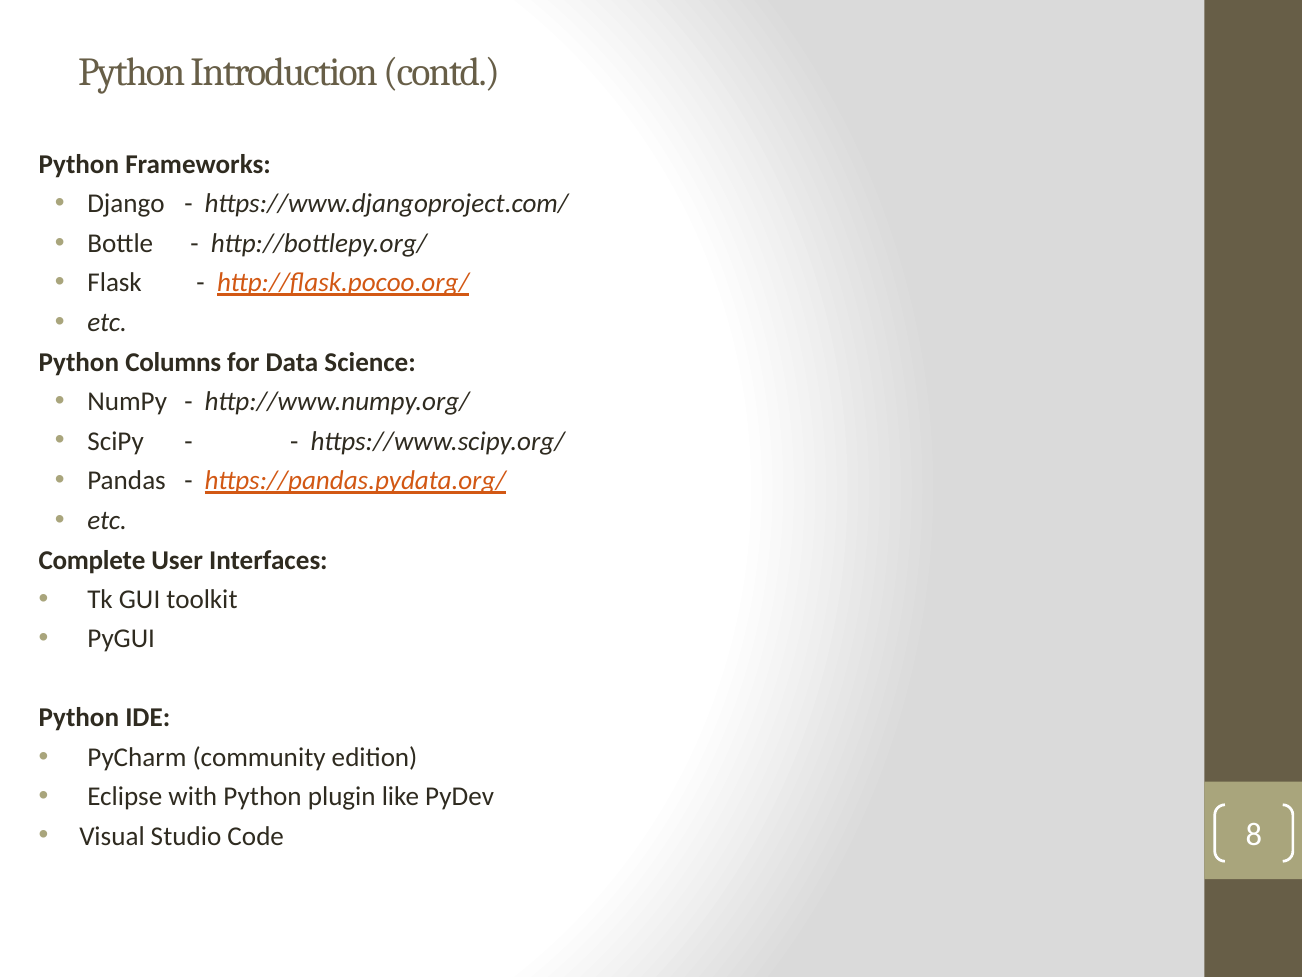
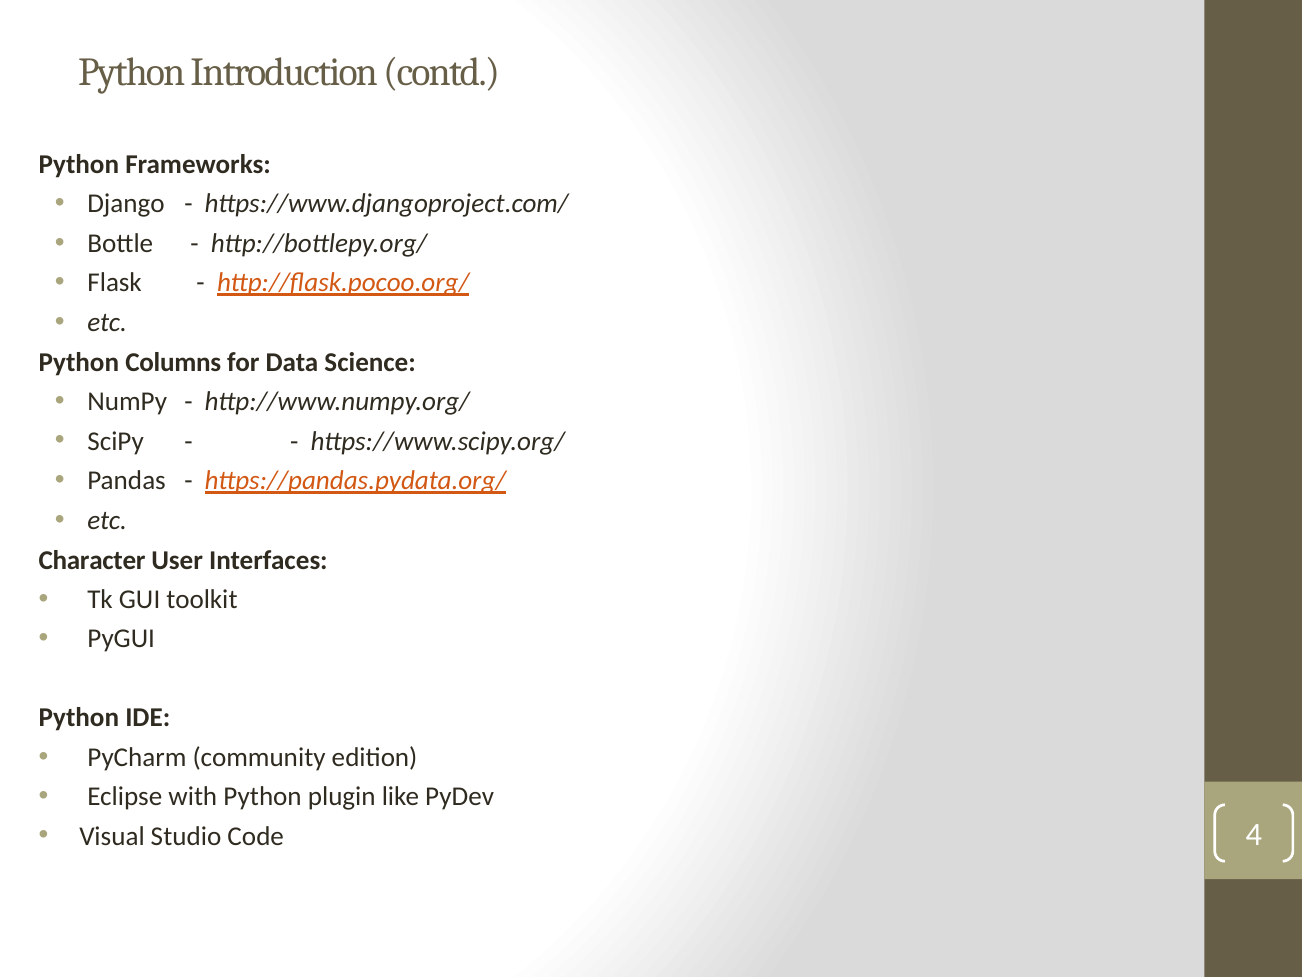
Complete: Complete -> Character
8: 8 -> 4
